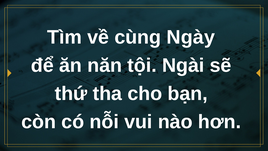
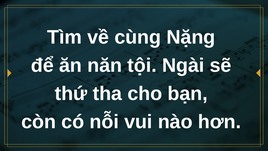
Ngày: Ngày -> Nặng
